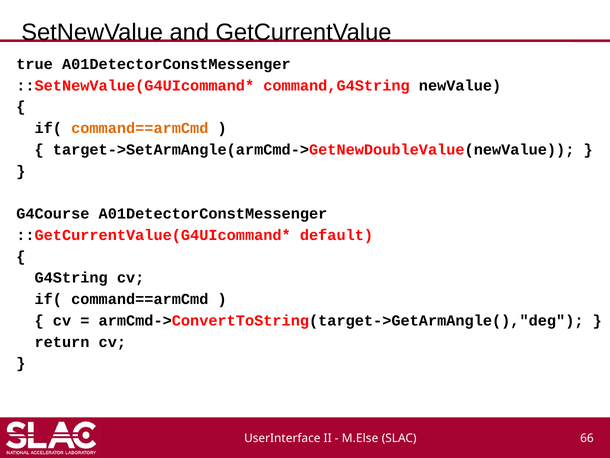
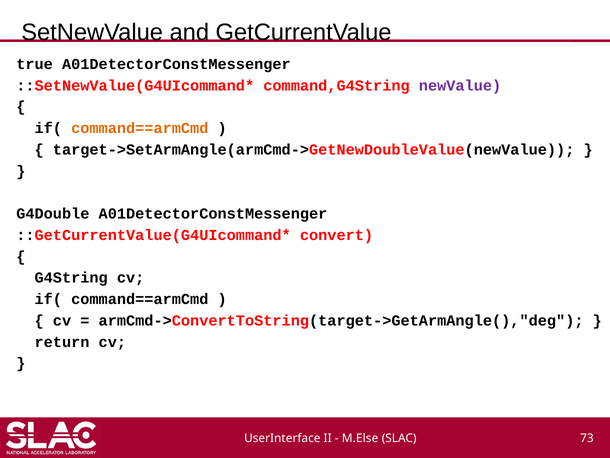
newValue colour: black -> purple
G4Course: G4Course -> G4Double
default: default -> convert
66: 66 -> 73
